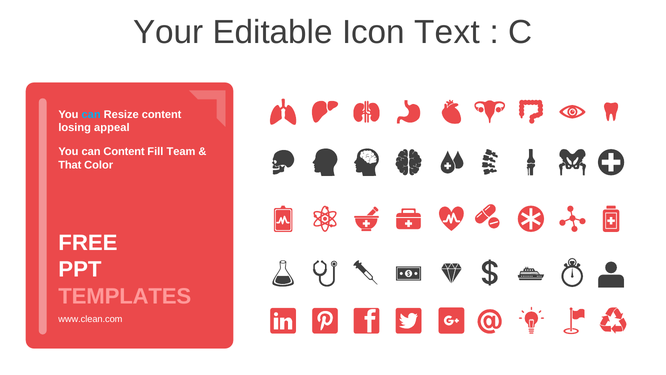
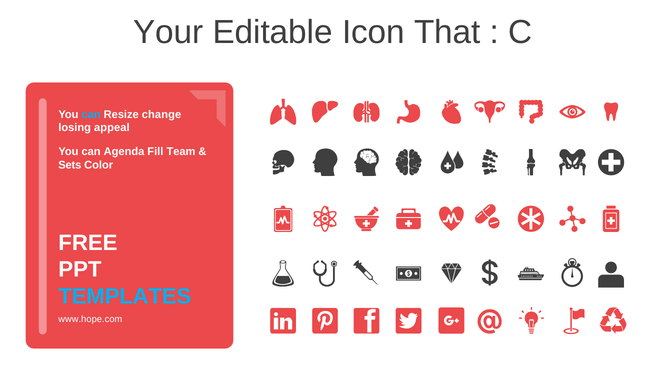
Text: Text -> That
Resize content: content -> change
can Content: Content -> Agenda
That: That -> Sets
TEMPLATES colour: pink -> light blue
www.clean.com: www.clean.com -> www.hope.com
